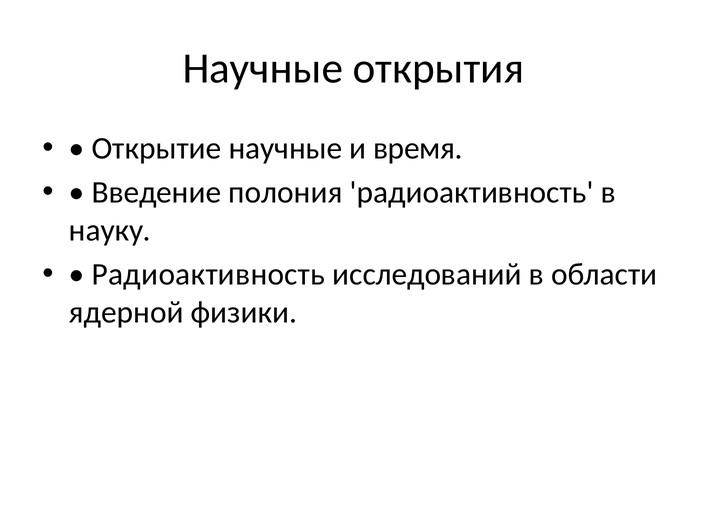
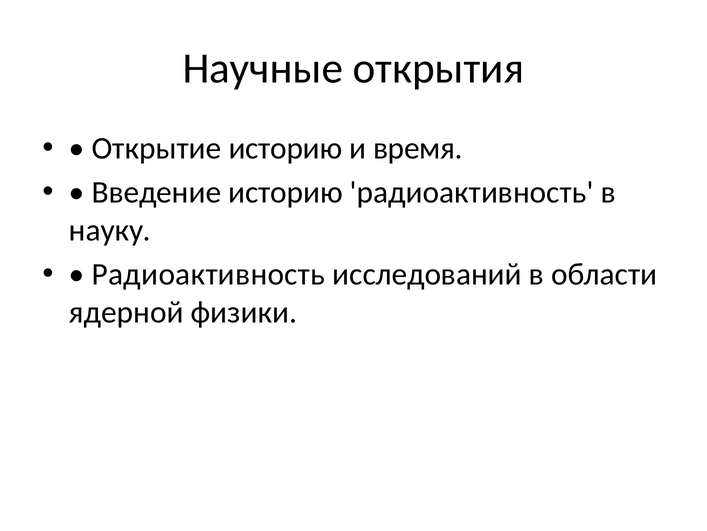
Открытие научные: научные -> историю
Введение полония: полония -> историю
